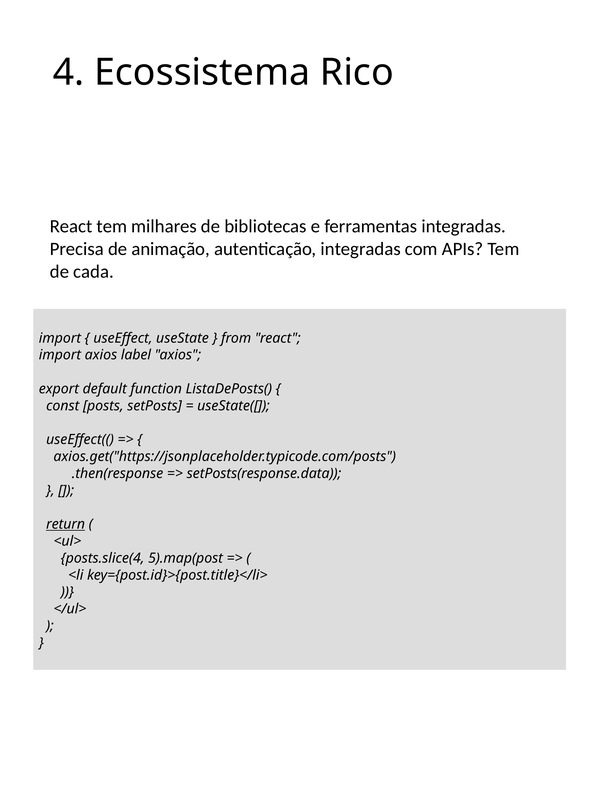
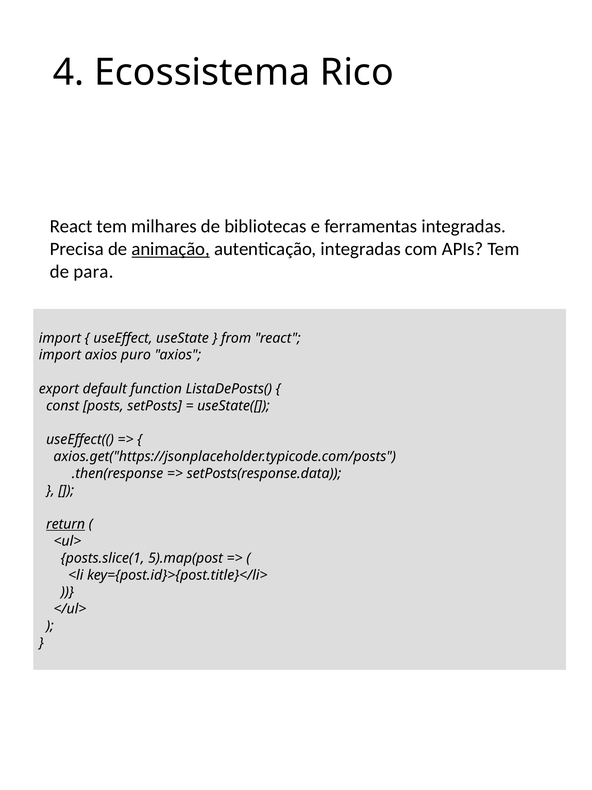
animação underline: none -> present
cada: cada -> para
label: label -> puro
posts.slice(4: posts.slice(4 -> posts.slice(1
